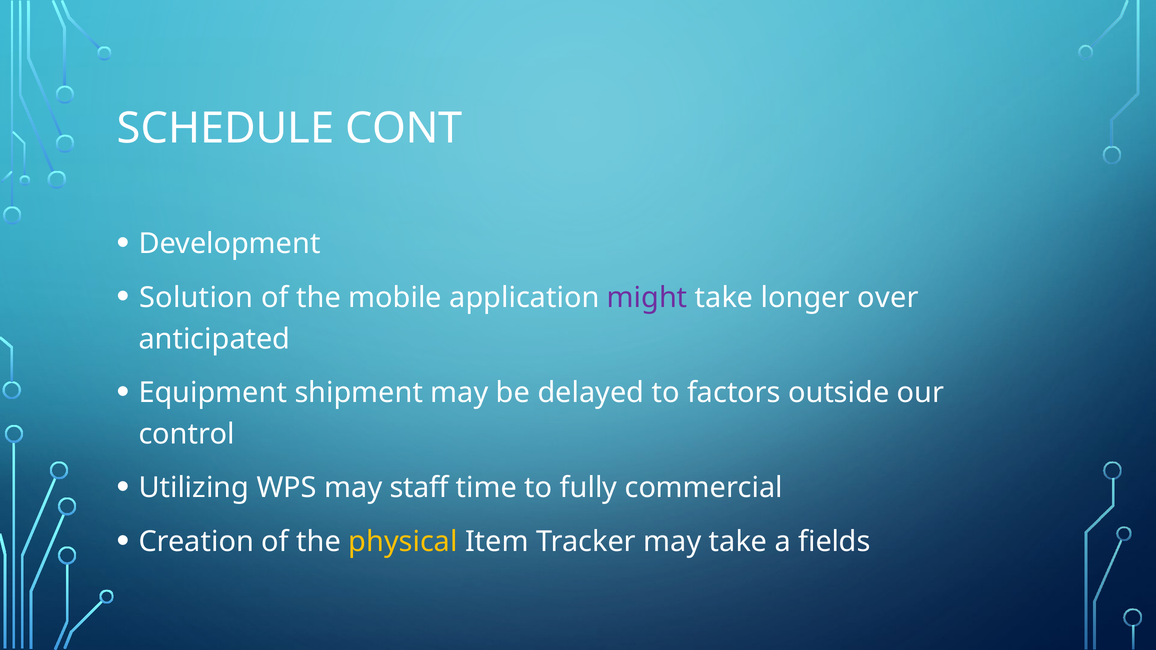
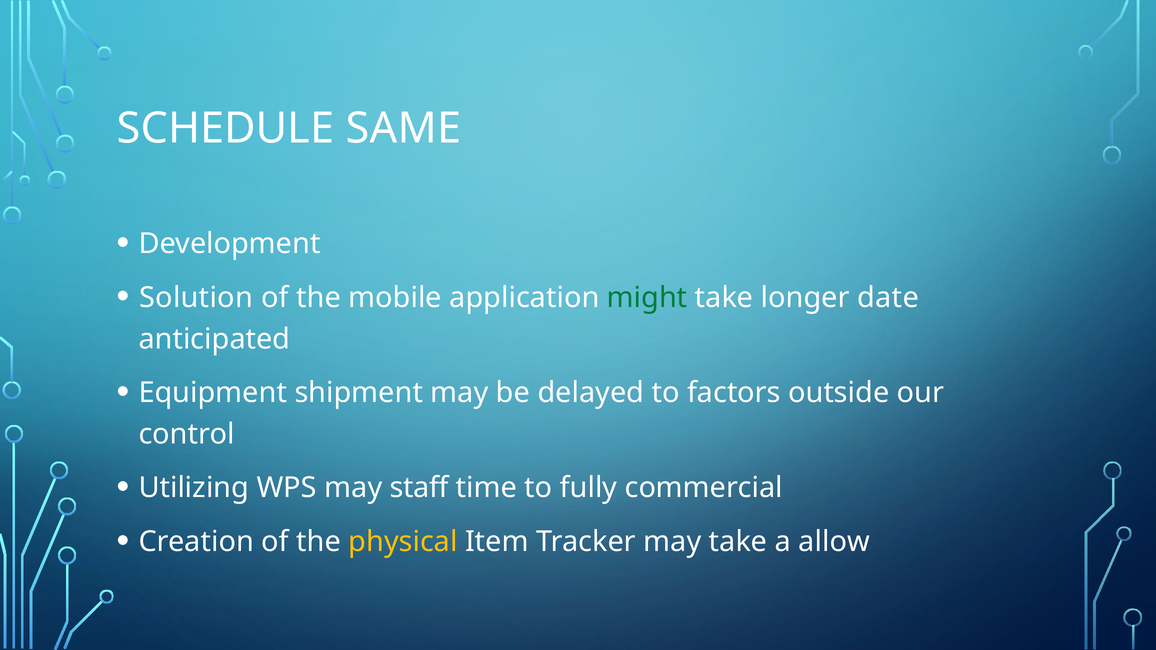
CONT: CONT -> SAME
might colour: purple -> green
over: over -> date
fields: fields -> allow
